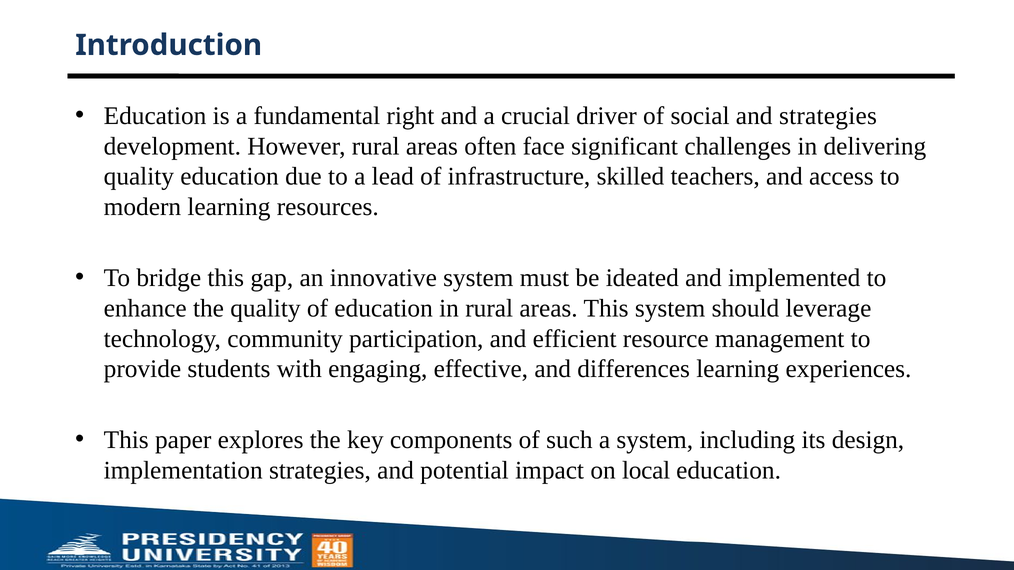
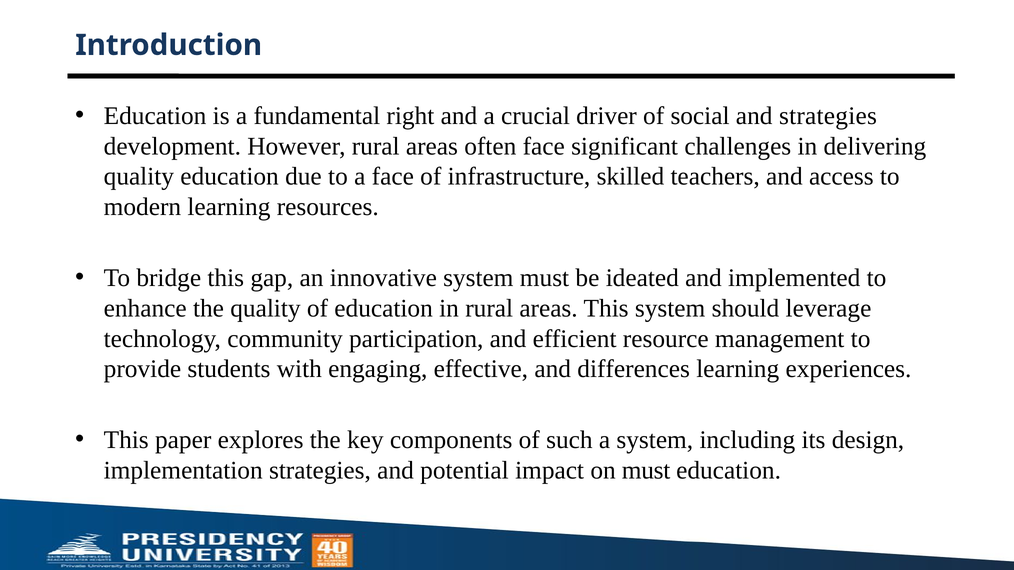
a lead: lead -> face
on local: local -> must
